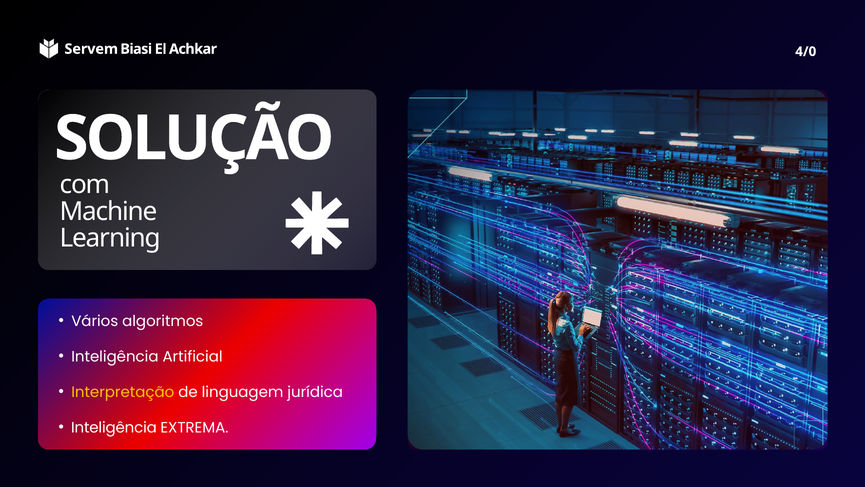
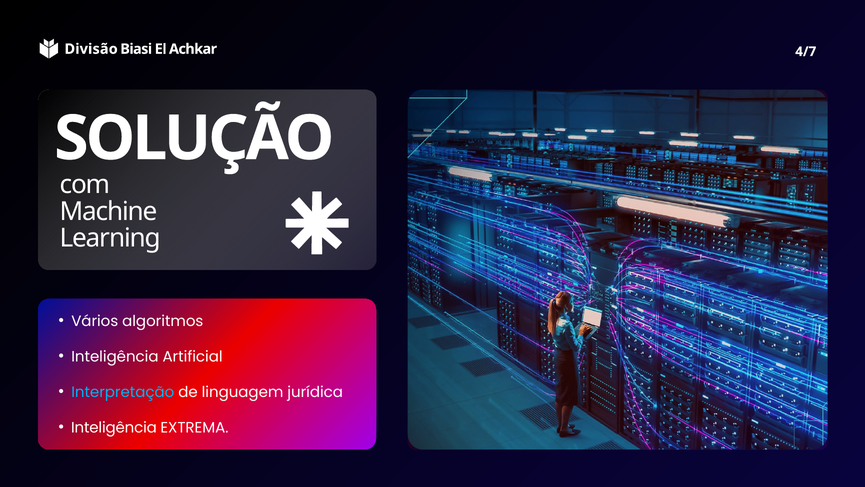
Servem: Servem -> Divisão
4/0: 4/0 -> 4/7
Interpretação colour: yellow -> light blue
